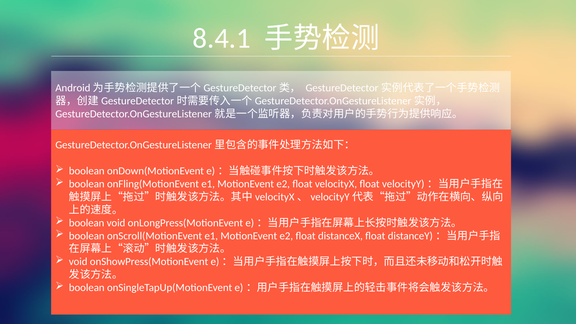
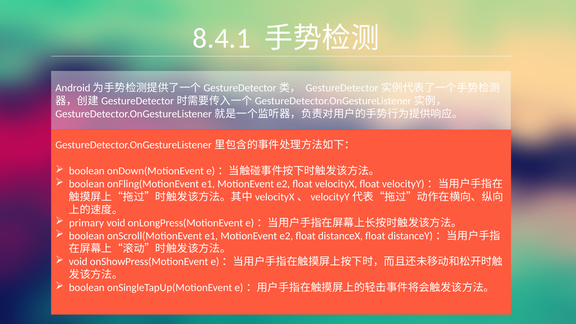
boolean at (87, 223): boolean -> primary
